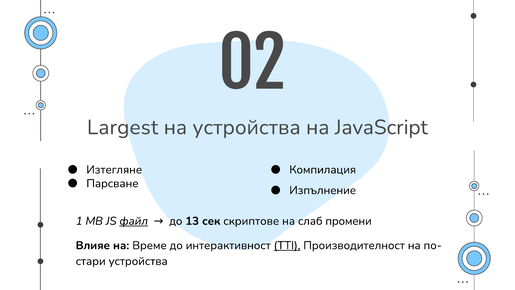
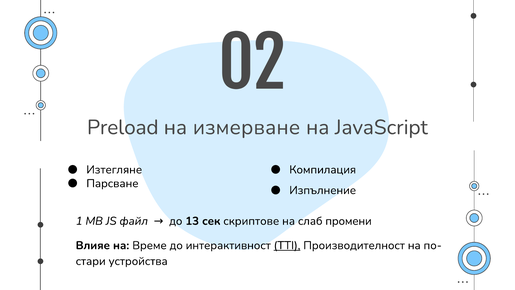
Largest: Largest -> Preload
на устройства: устройства -> измерване
файл underline: present -> none
